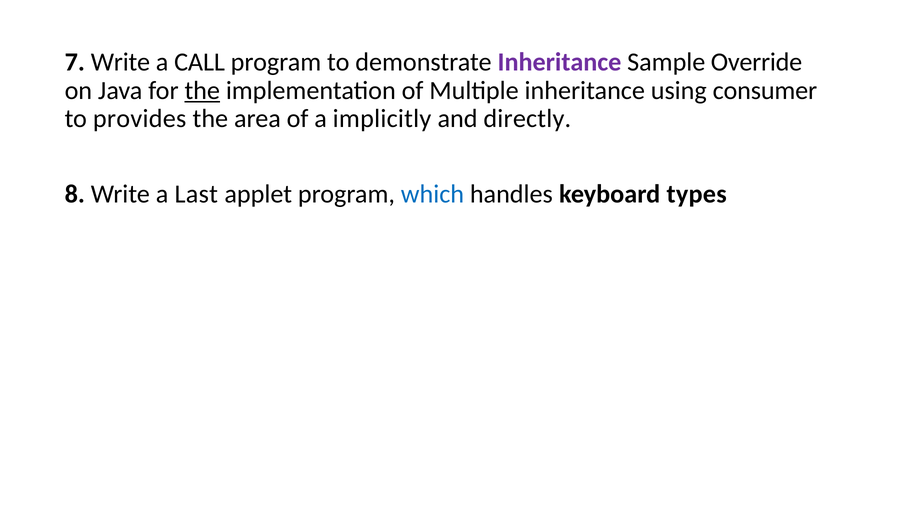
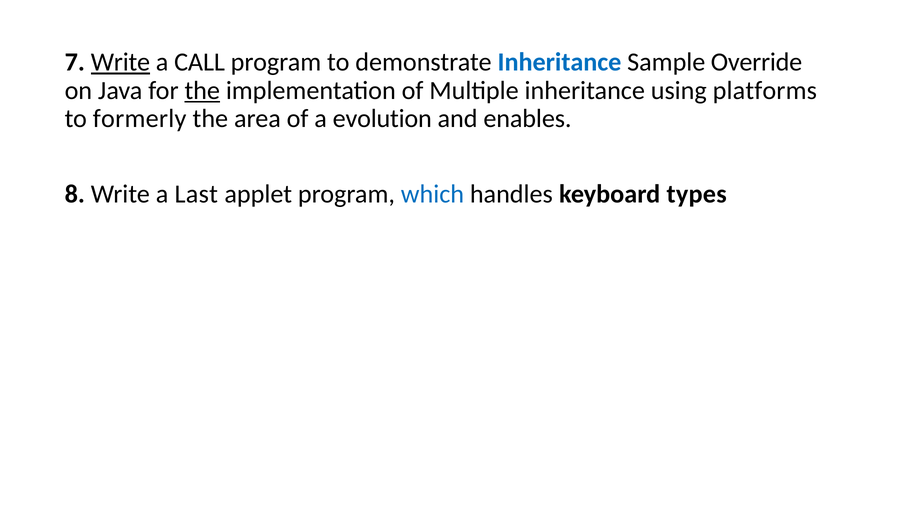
Write at (120, 62) underline: none -> present
Inheritance at (560, 62) colour: purple -> blue
consumer: consumer -> platforms
provides: provides -> formerly
implicitly: implicitly -> evolution
directly: directly -> enables
